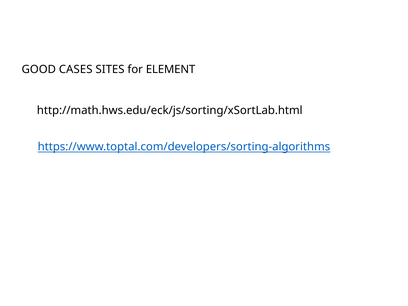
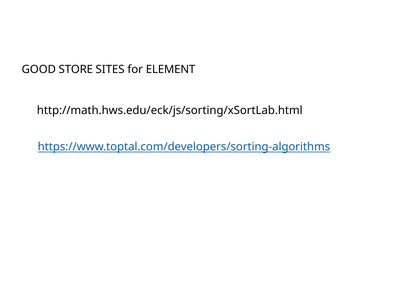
CASES: CASES -> STORE
